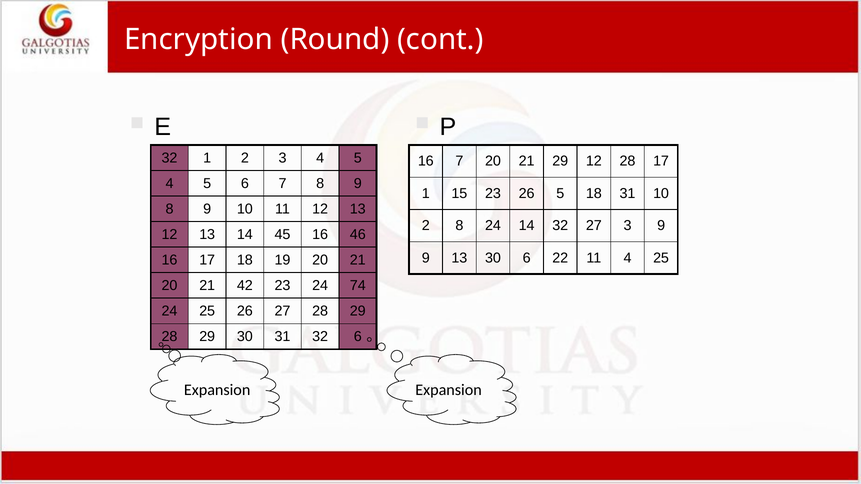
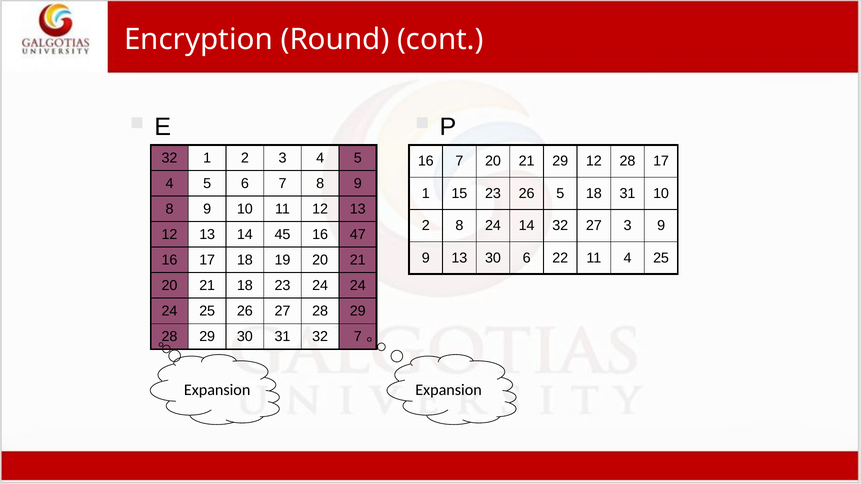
46: 46 -> 47
21 42: 42 -> 18
23 24 74: 74 -> 24
32 6: 6 -> 7
